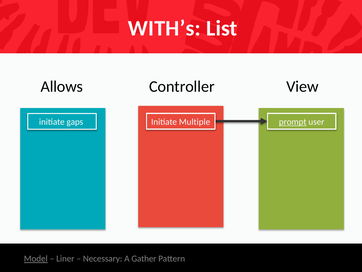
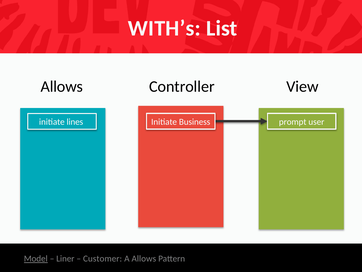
Multiple: Multiple -> Business
prompt underline: present -> none
gaps: gaps -> lines
Necessary: Necessary -> Customer
A Gather: Gather -> Allows
